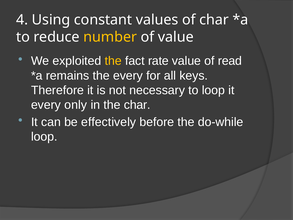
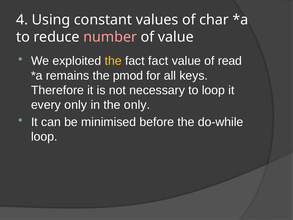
number colour: yellow -> pink
fact rate: rate -> fact
the every: every -> pmod
the char: char -> only
effectively: effectively -> minimised
